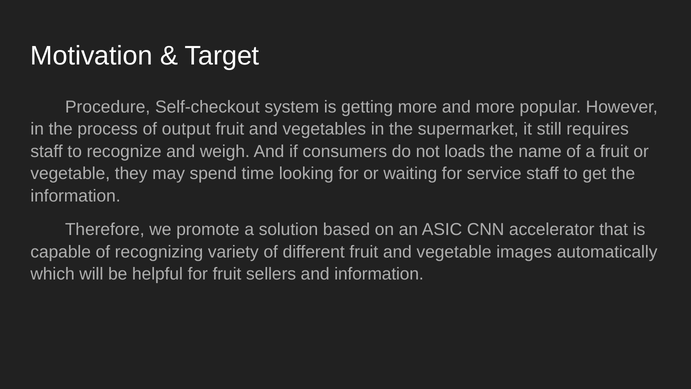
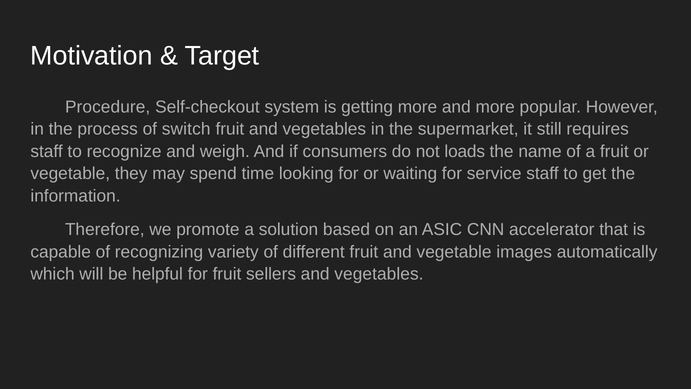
output: output -> switch
sellers and information: information -> vegetables
